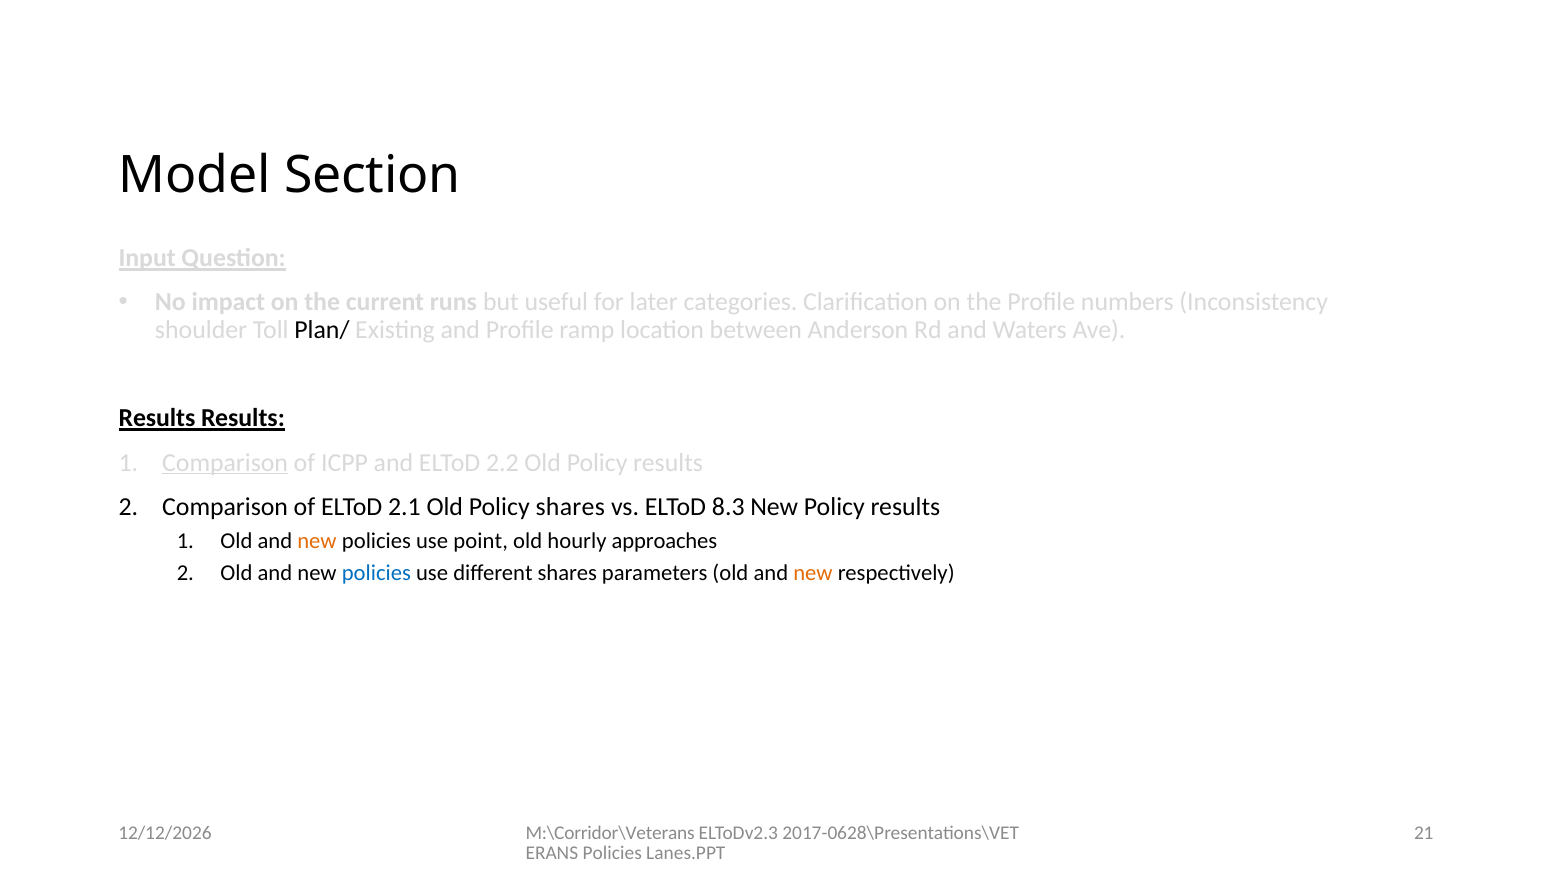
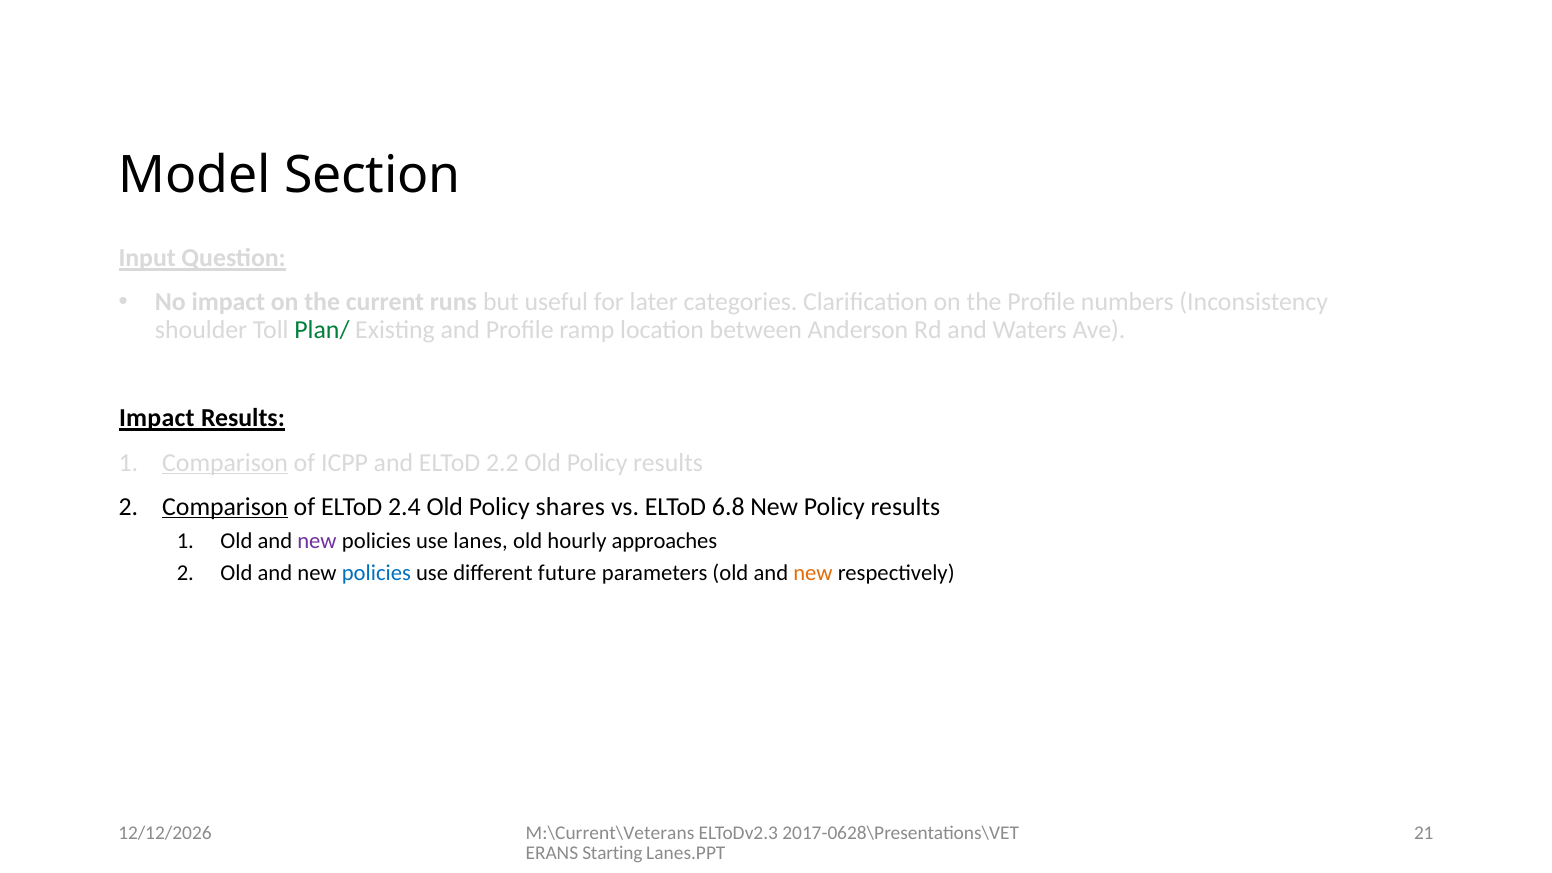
Plan/ colour: black -> green
Results at (157, 418): Results -> Impact
Comparison at (225, 507) underline: none -> present
2.1: 2.1 -> 2.4
8.3: 8.3 -> 6.8
new at (317, 541) colour: orange -> purple
point: point -> lanes
different shares: shares -> future
M:\Corridor\Veterans: M:\Corridor\Veterans -> M:\Current\Veterans
Policies at (612, 853): Policies -> Starting
